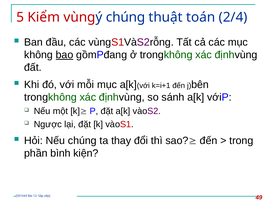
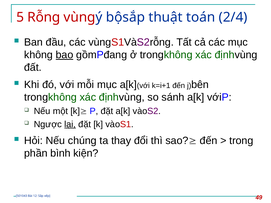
Kiểm: Kiểm -> Rỗng
vùngý chúng: chúng -> bộsắp
lại underline: none -> present
